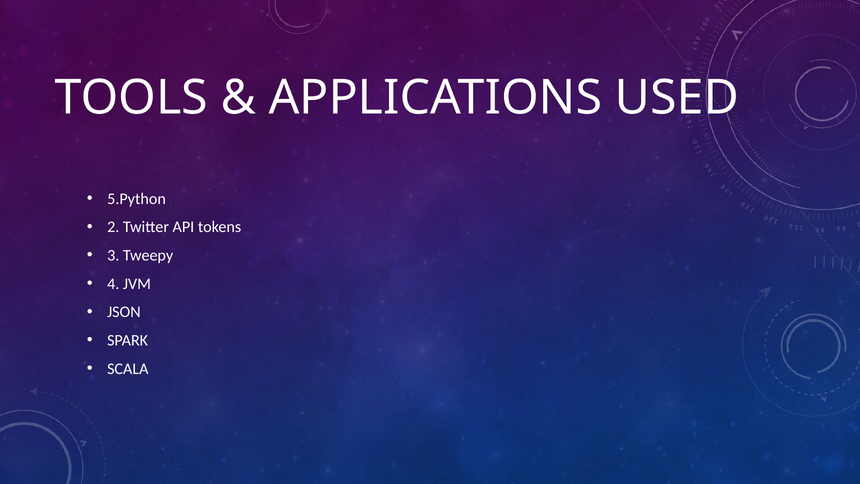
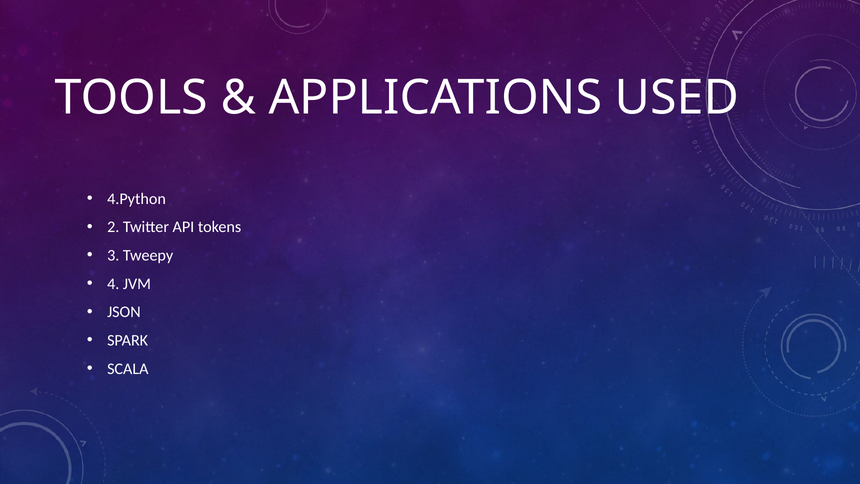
5.Python: 5.Python -> 4.Python
